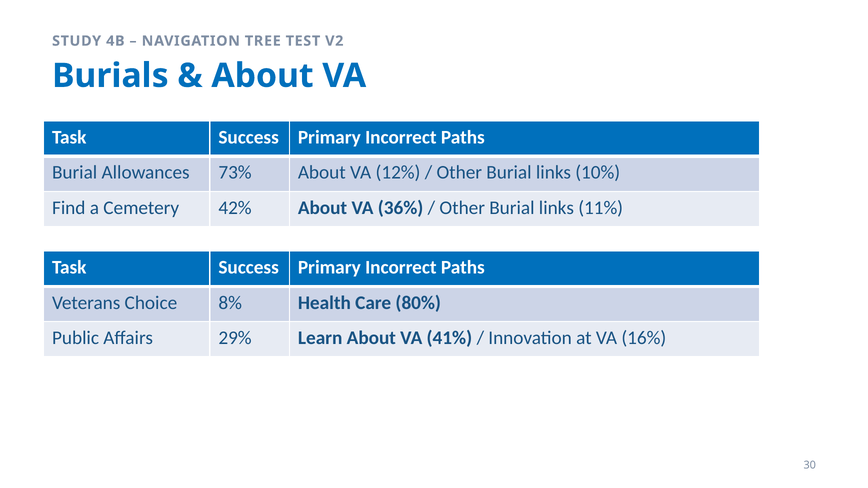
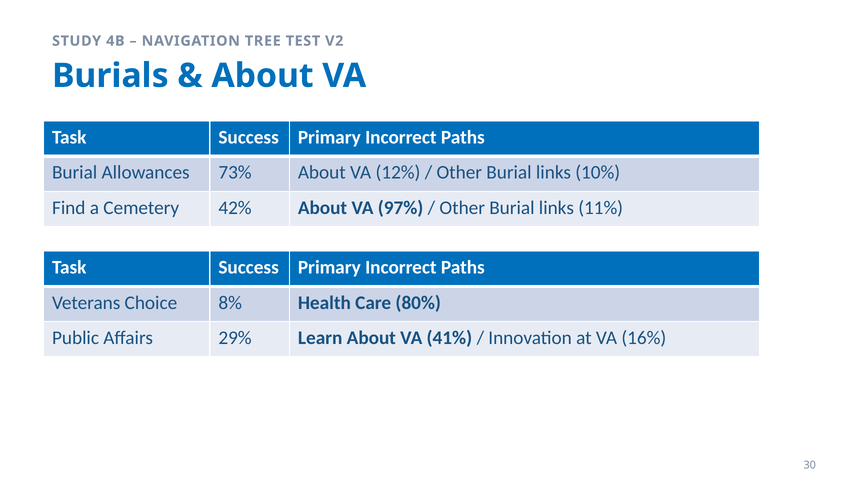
36%: 36% -> 97%
